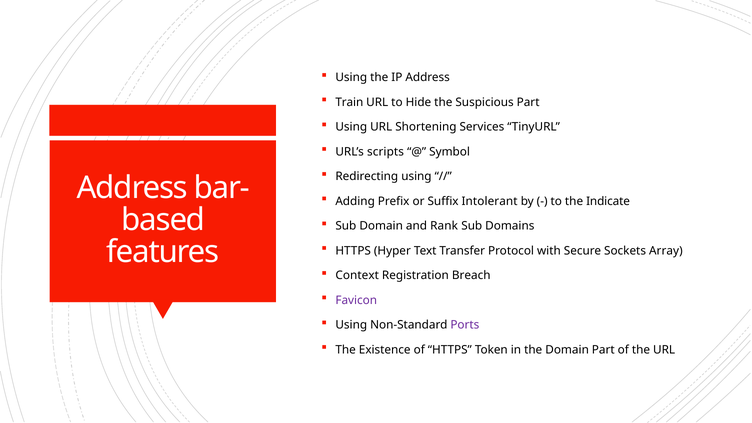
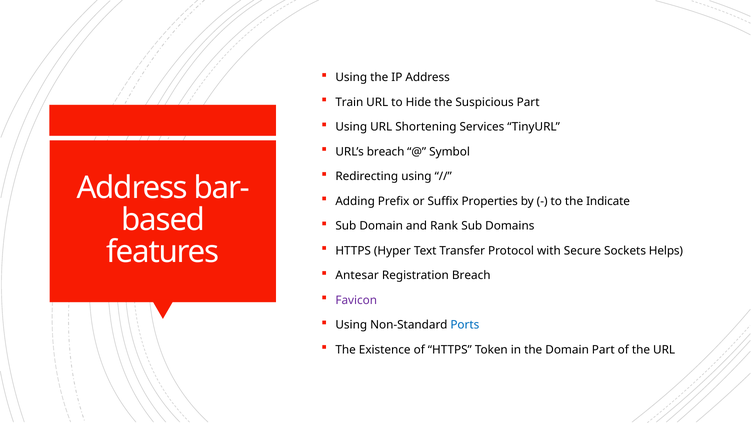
URL’s scripts: scripts -> breach
Intolerant: Intolerant -> Properties
Array: Array -> Helps
Context: Context -> Antesar
Ports colour: purple -> blue
